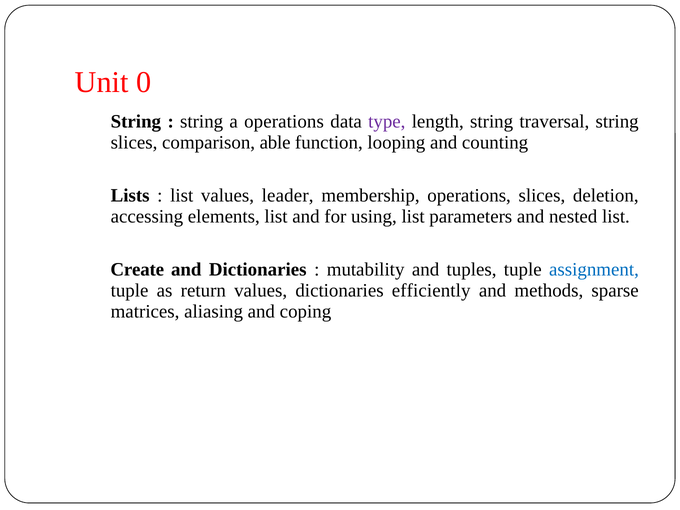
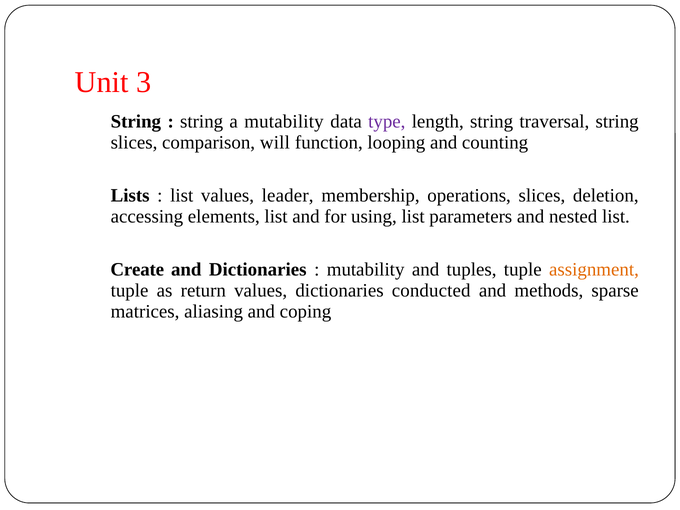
0: 0 -> 3
a operations: operations -> mutability
able: able -> will
assignment colour: blue -> orange
efficiently: efficiently -> conducted
